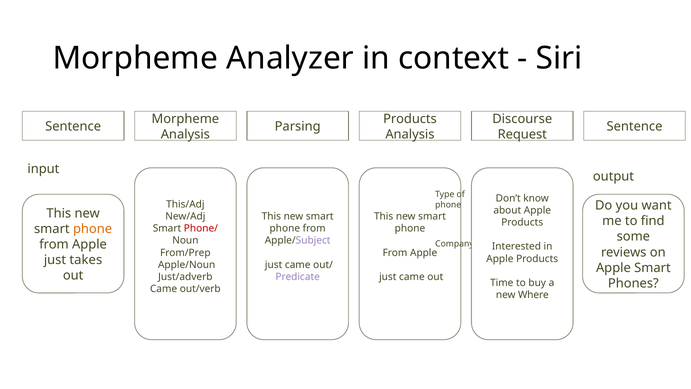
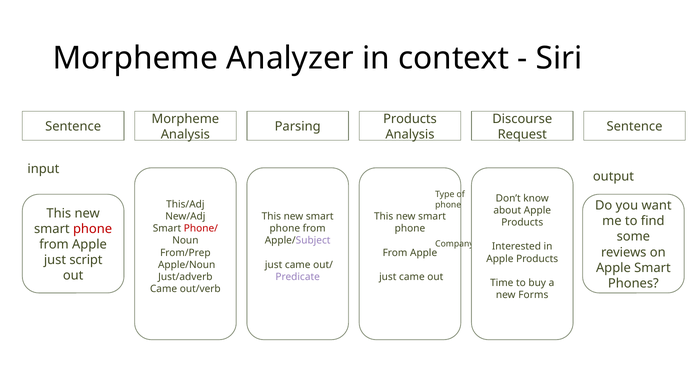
phone at (93, 229) colour: orange -> red
takes: takes -> script
Where: Where -> Forms
